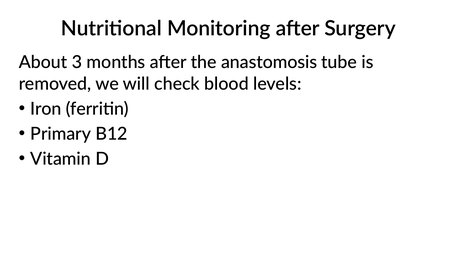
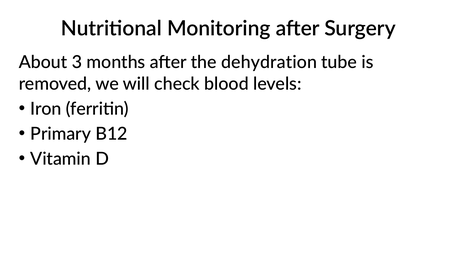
anastomosis: anastomosis -> dehydration
